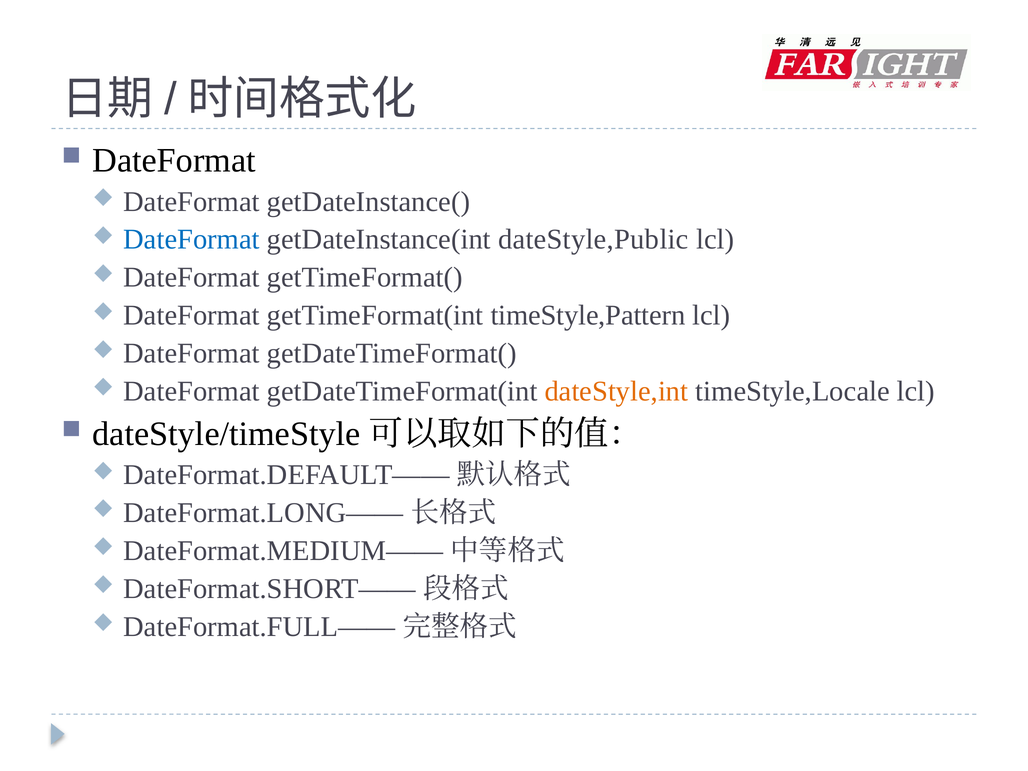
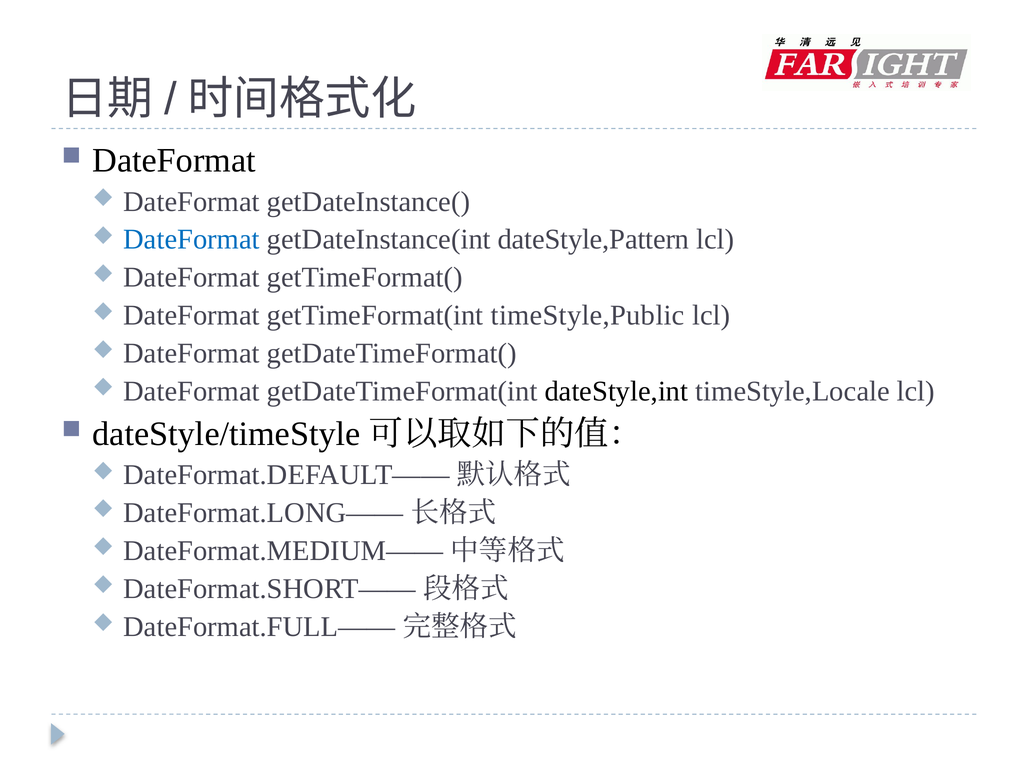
dateStyle,Public: dateStyle,Public -> dateStyle,Pattern
timeStyle,Pattern: timeStyle,Pattern -> timeStyle,Public
dateStyle,int colour: orange -> black
